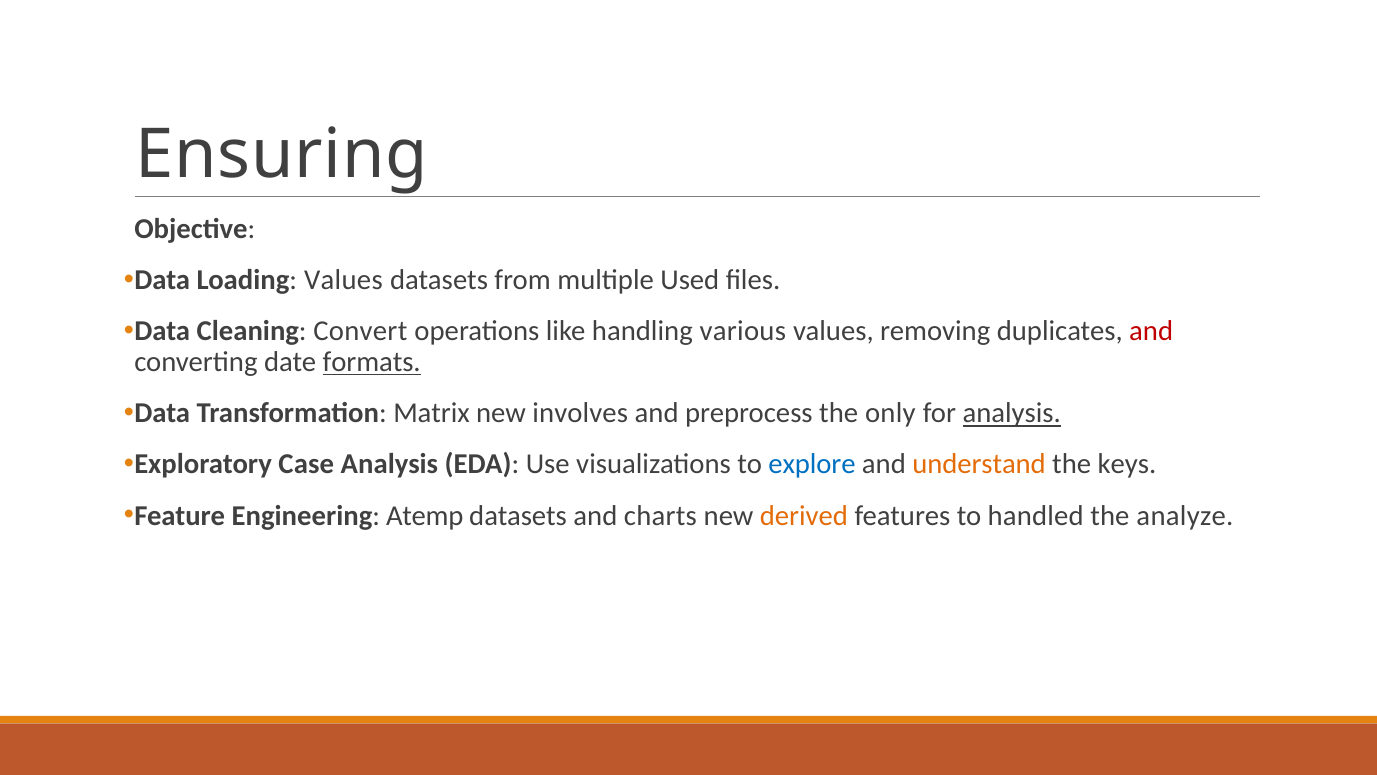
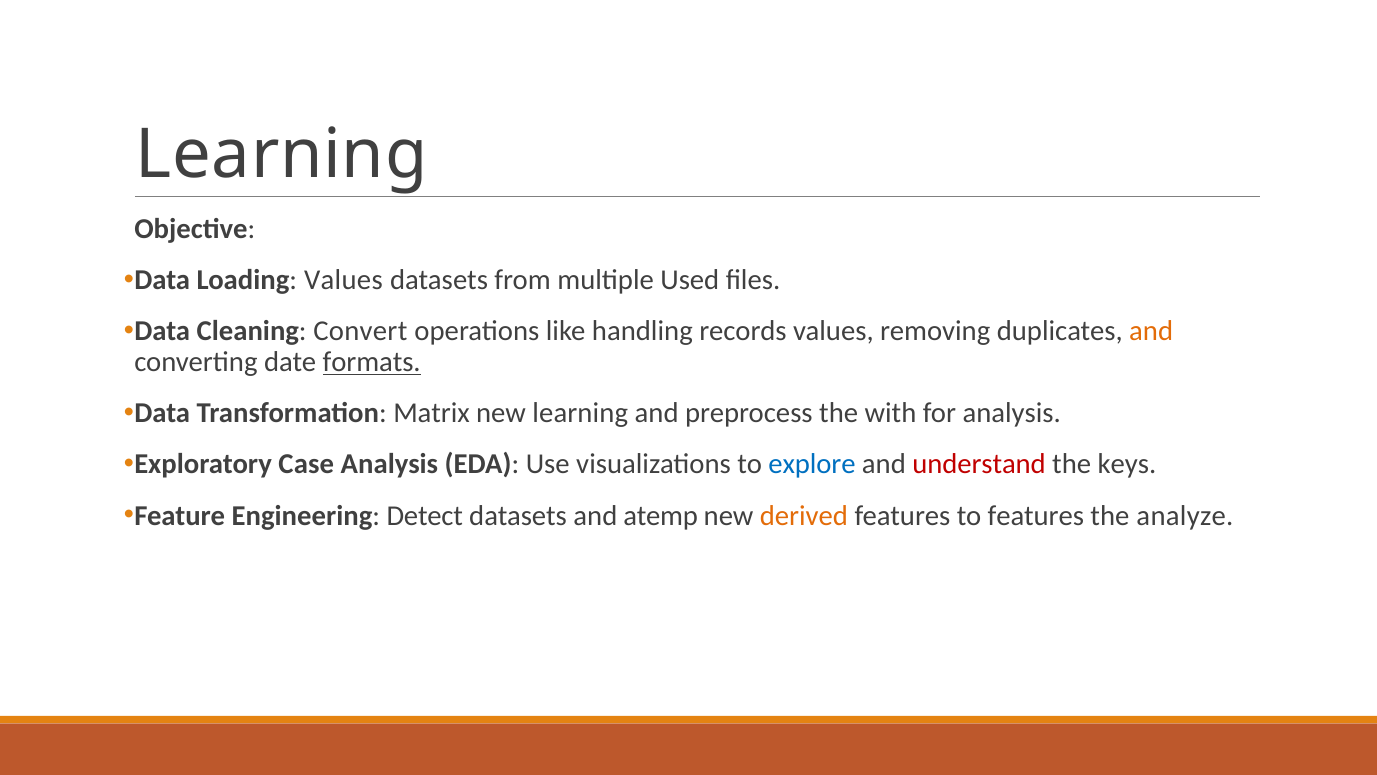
Ensuring at (281, 154): Ensuring -> Learning
various: various -> records
and at (1151, 331) colour: red -> orange
new involves: involves -> learning
only: only -> with
analysis at (1012, 413) underline: present -> none
understand colour: orange -> red
Atemp: Atemp -> Detect
charts: charts -> atemp
to handled: handled -> features
